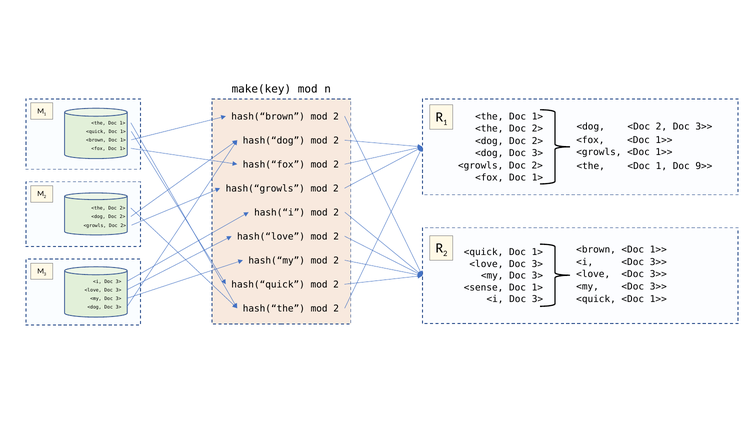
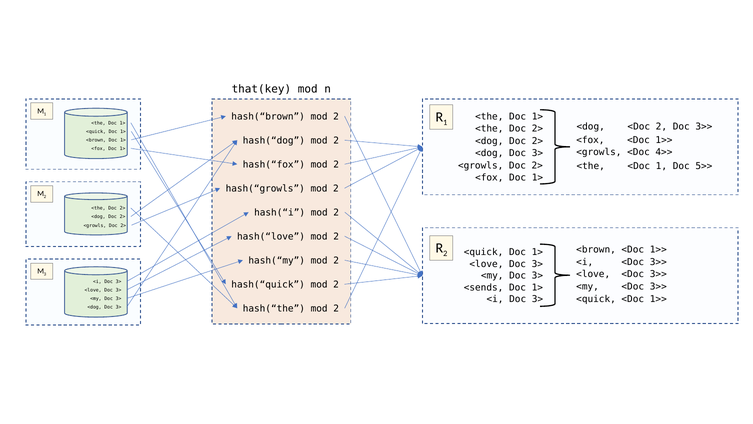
make(key: make(key -> that(key
<growls <Doc 1>>: 1>> -> 4>>
9>>: 9>> -> 5>>
<sense: <sense -> <sends
